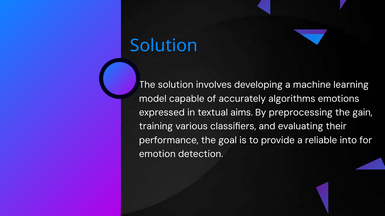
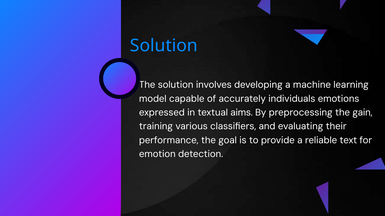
algorithms: algorithms -> individuals
into: into -> text
